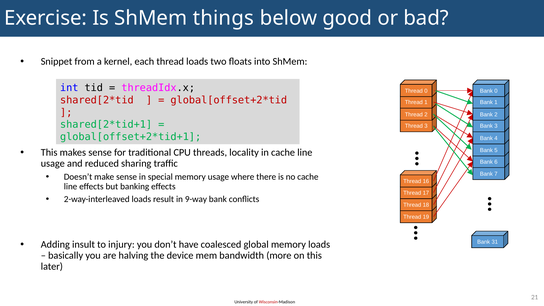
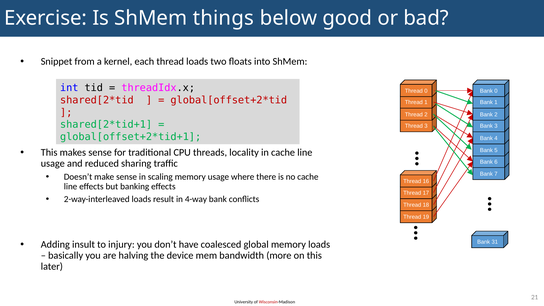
special: special -> scaling
9-way: 9-way -> 4-way
